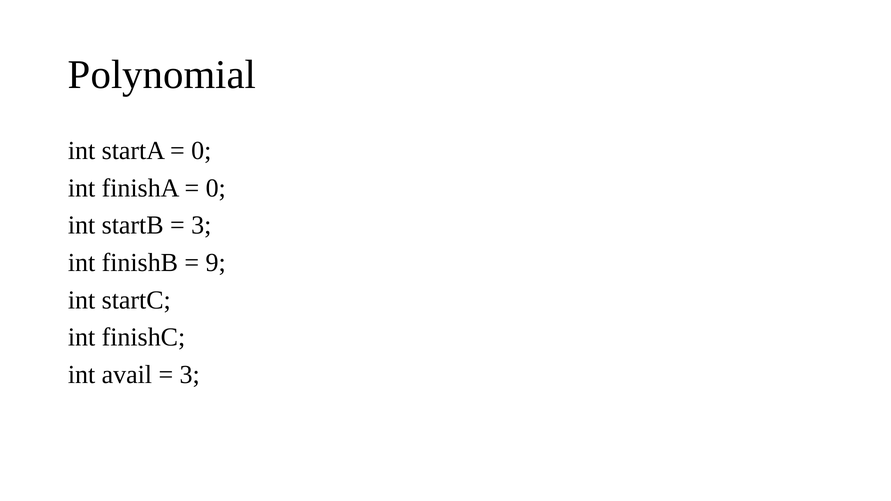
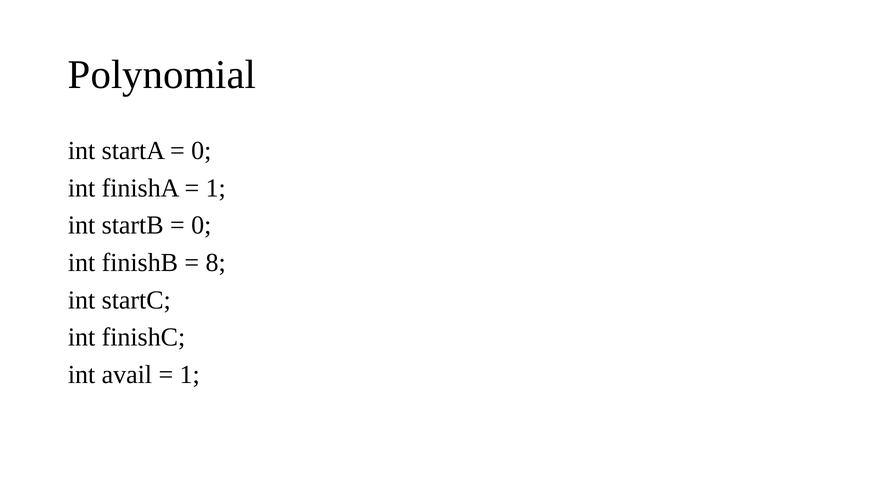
0 at (216, 188): 0 -> 1
3 at (201, 225): 3 -> 0
9: 9 -> 8
3 at (190, 375): 3 -> 1
